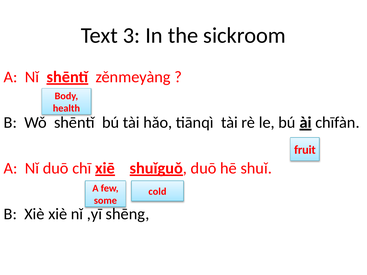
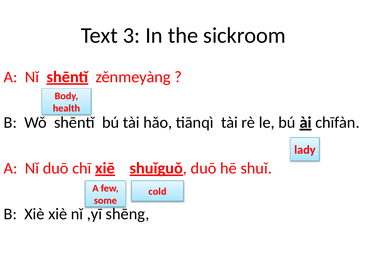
fruit: fruit -> lady
